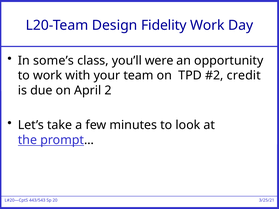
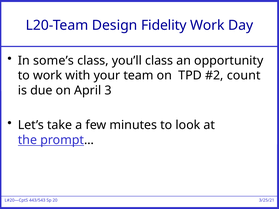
you’ll were: were -> class
credit: credit -> count
2: 2 -> 3
